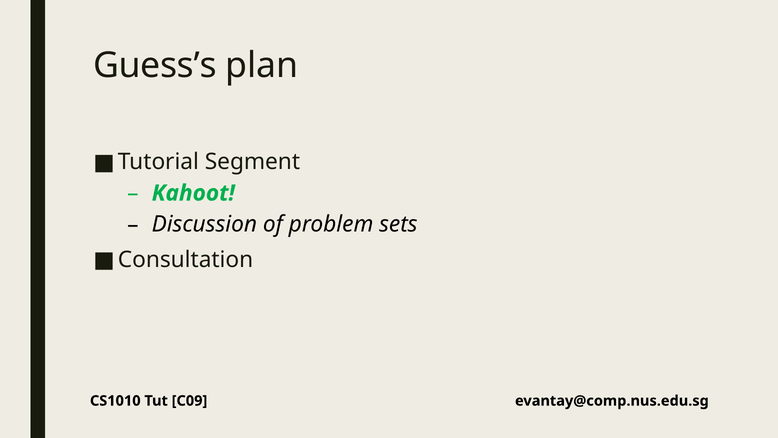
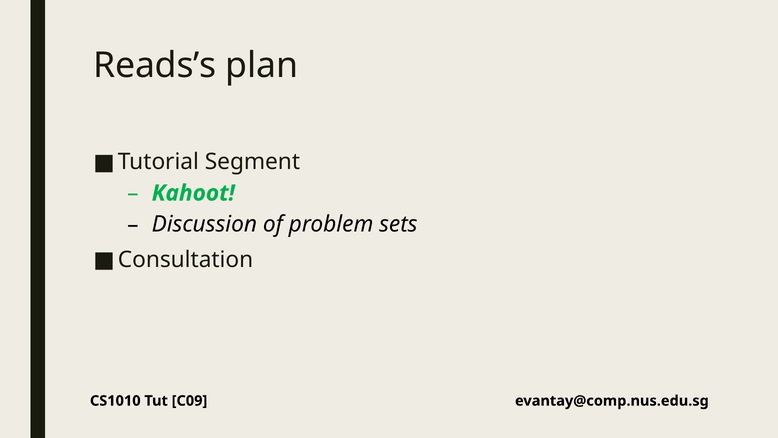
Guess’s: Guess’s -> Reads’s
